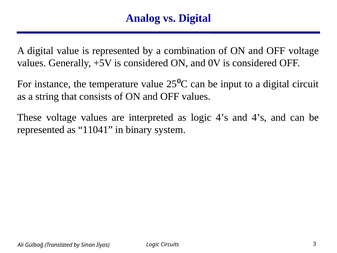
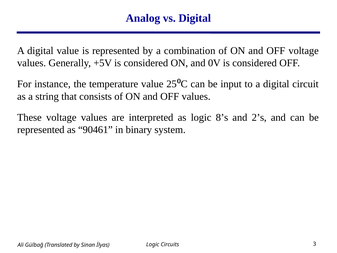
logic 4’s: 4’s -> 8’s
and 4’s: 4’s -> 2’s
11041: 11041 -> 90461
